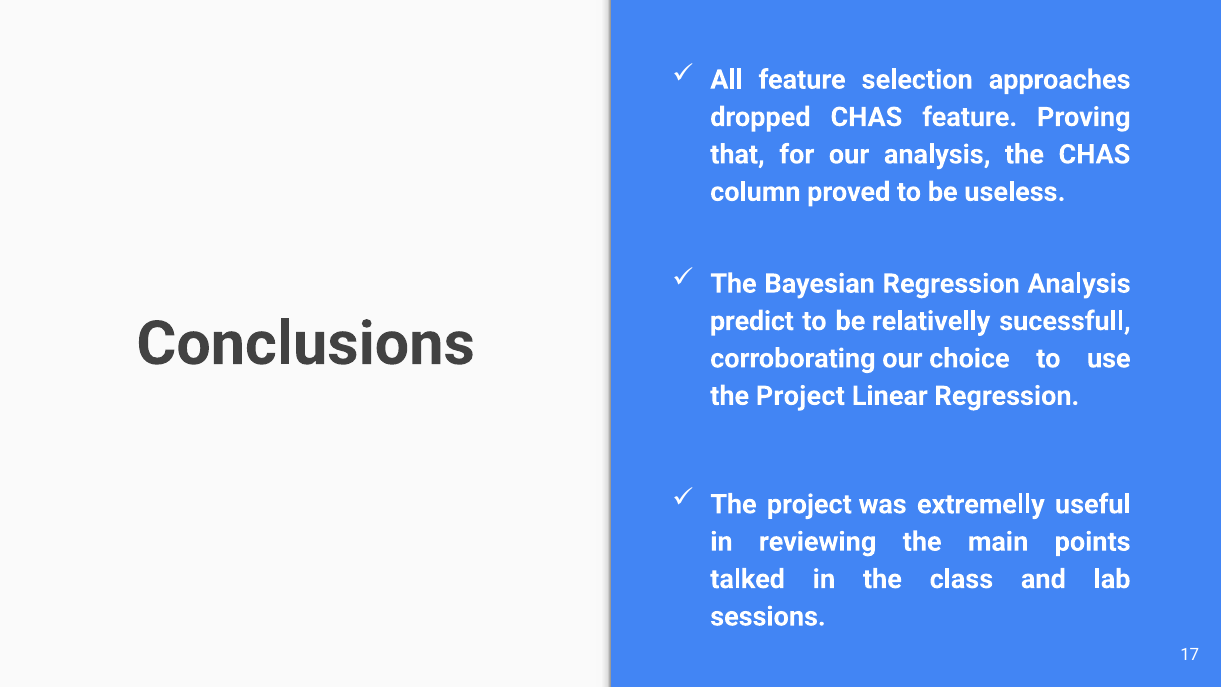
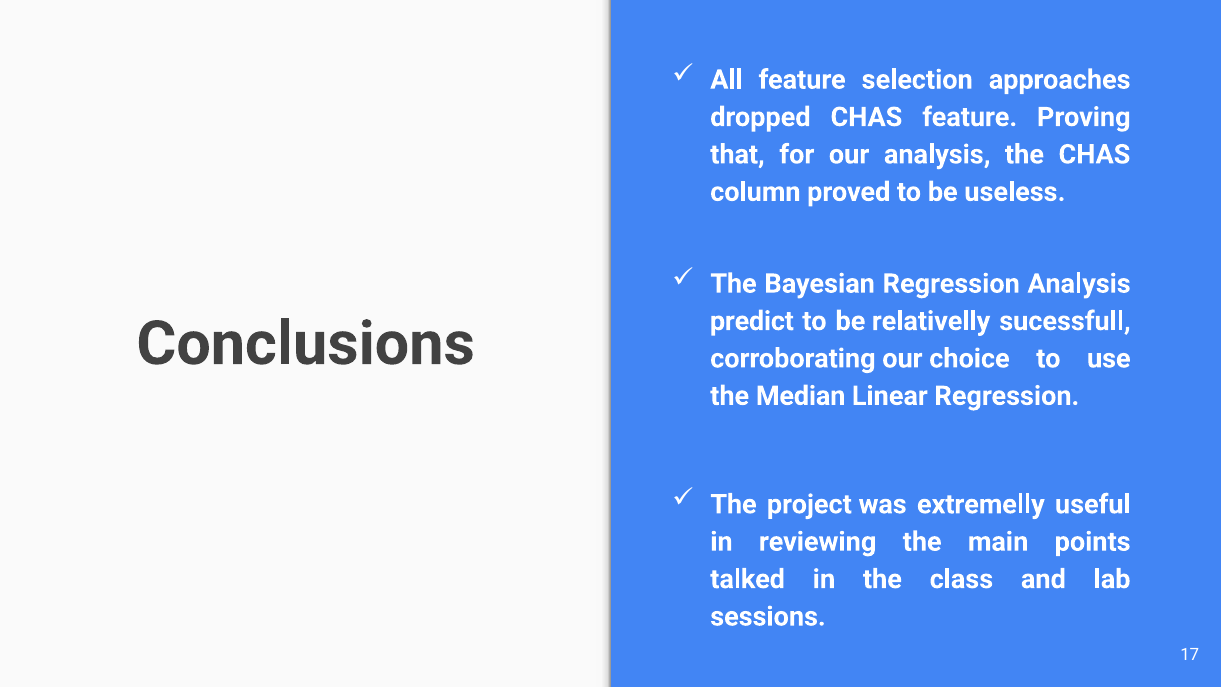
Project at (800, 396): Project -> Median
